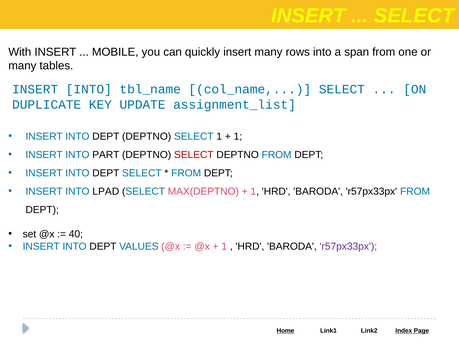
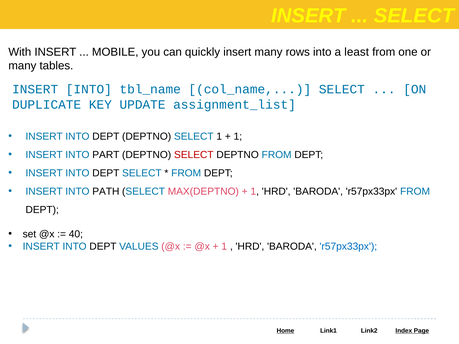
span: span -> least
LPAD: LPAD -> PATH
r57px33px at (348, 247) colour: purple -> blue
